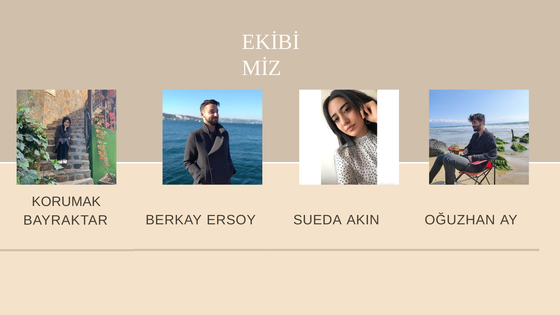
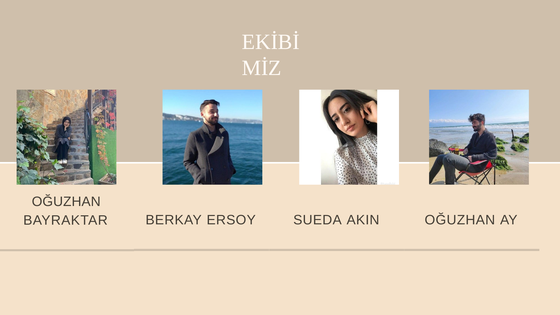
KORUMAK at (66, 202): KORUMAK -> OĞUZHAN
